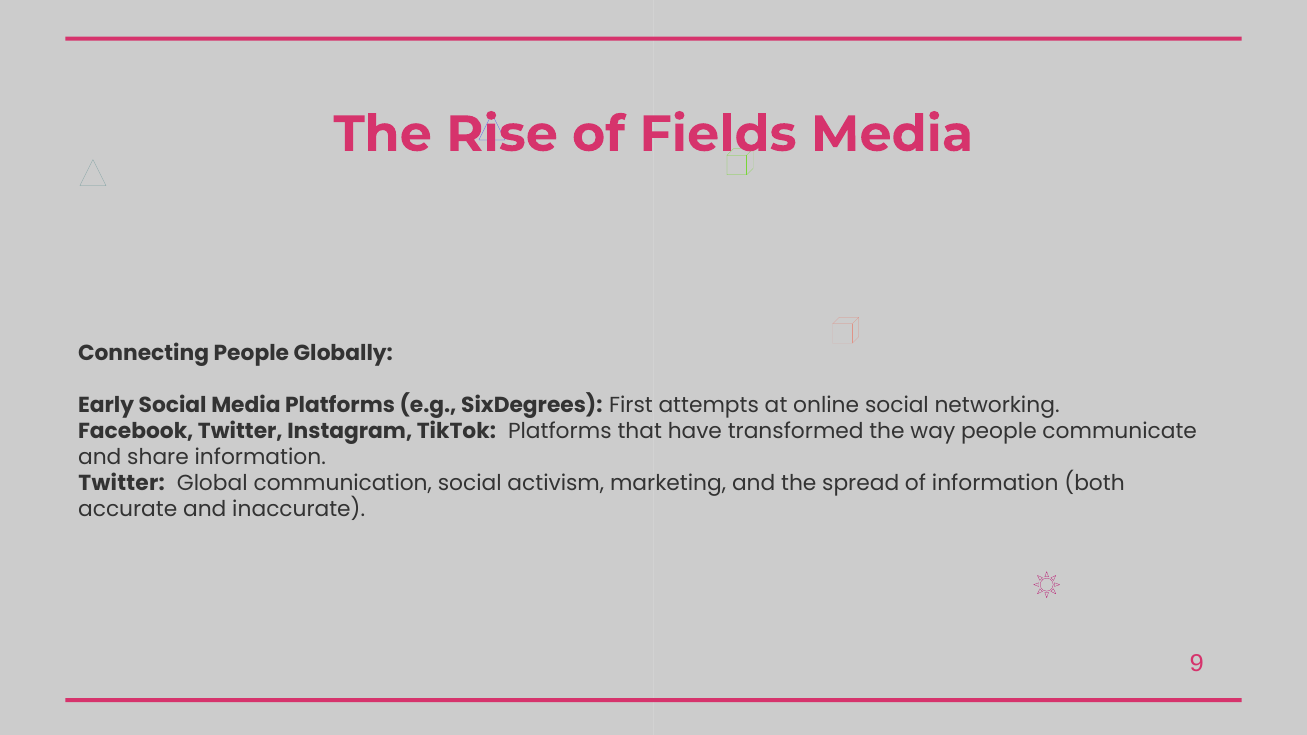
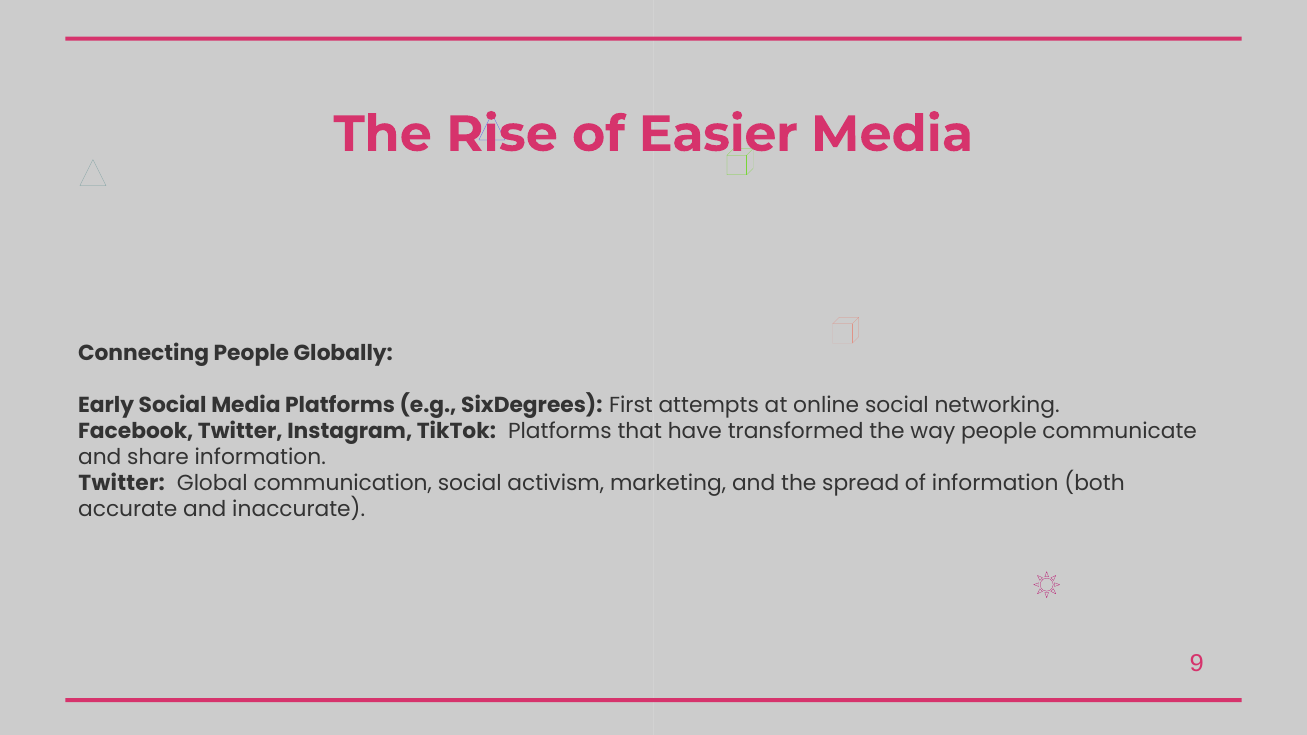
Fields: Fields -> Easier
